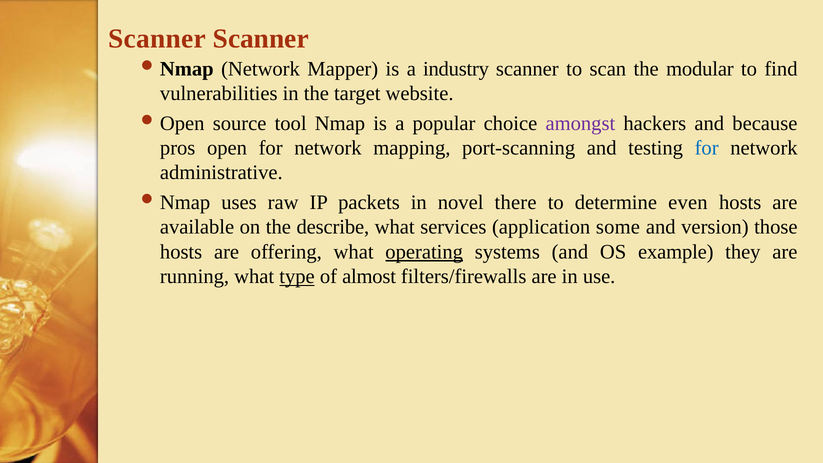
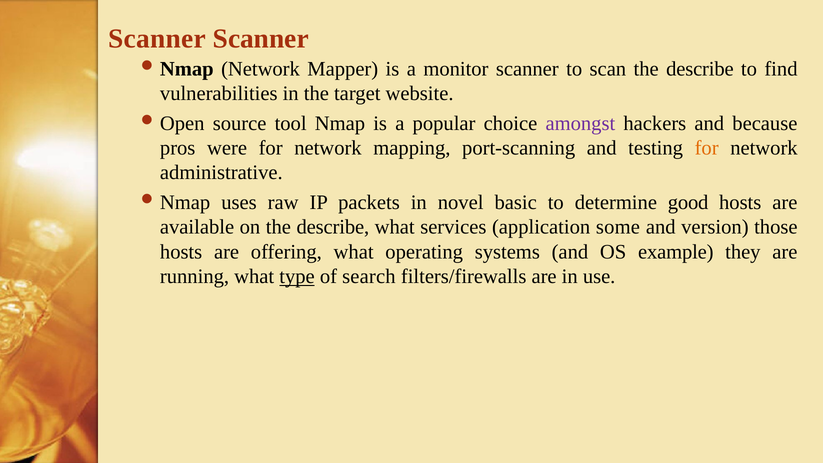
industry: industry -> monitor
scan the modular: modular -> describe
open: open -> were
for at (707, 148) colour: blue -> orange
there: there -> basic
even: even -> good
operating underline: present -> none
almost: almost -> search
